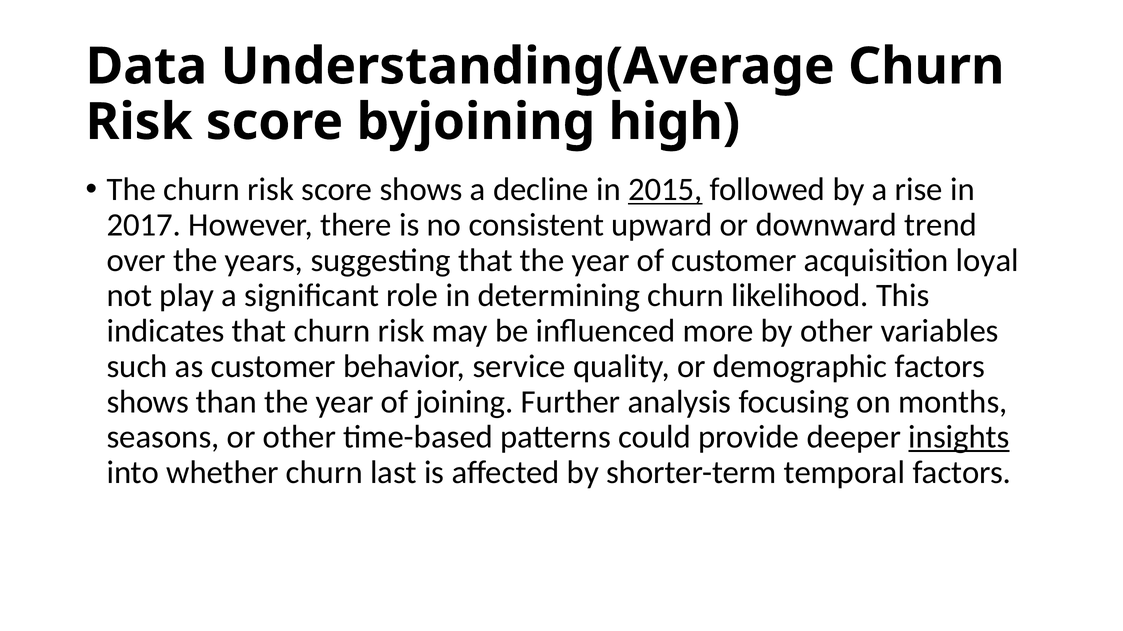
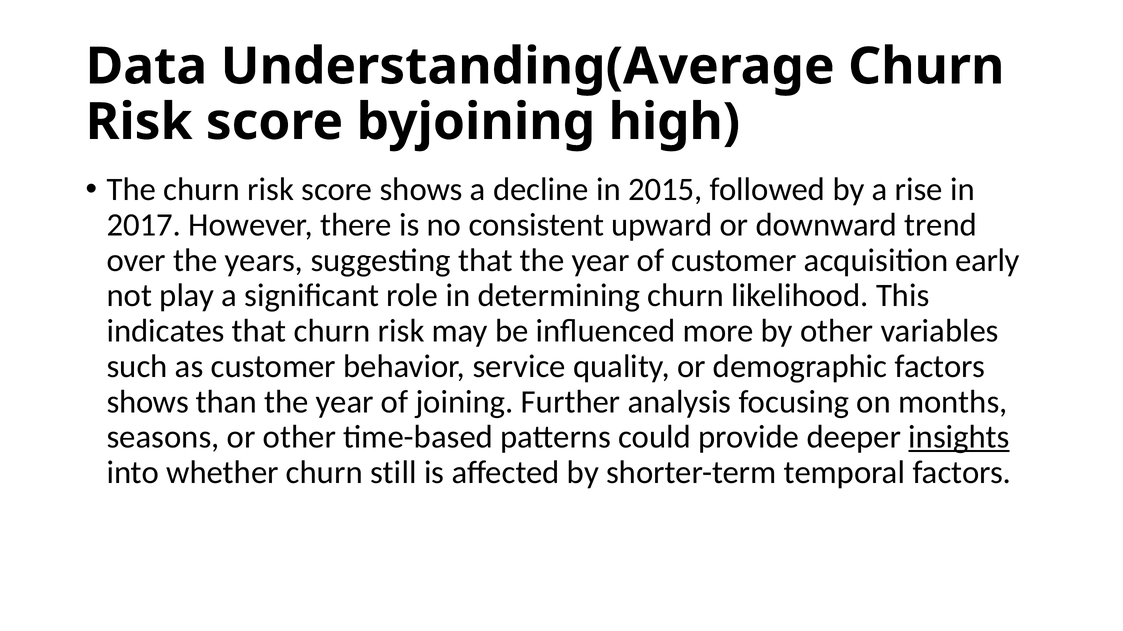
2015 underline: present -> none
loyal: loyal -> early
last: last -> still
